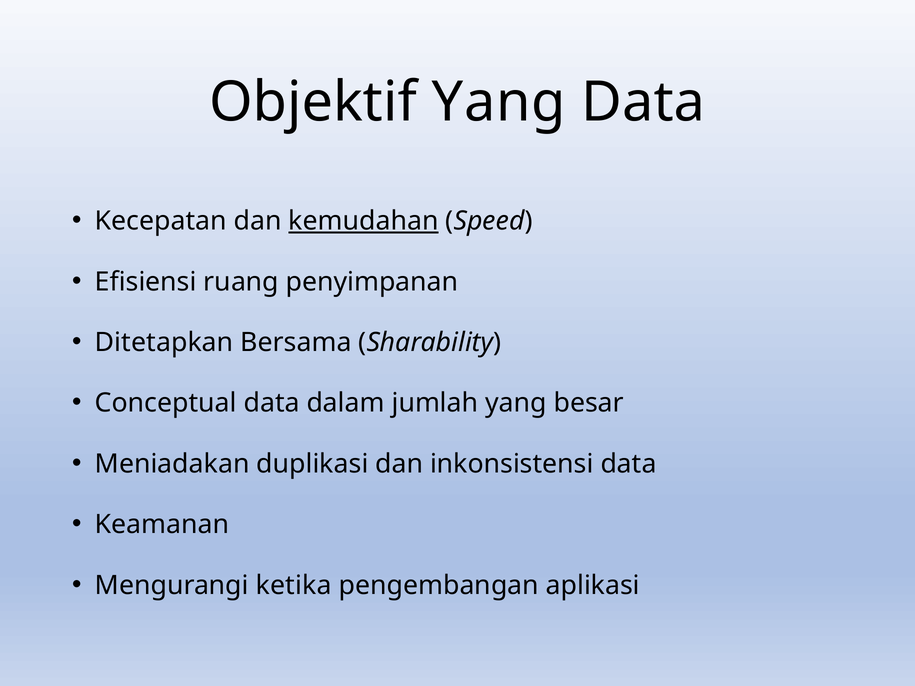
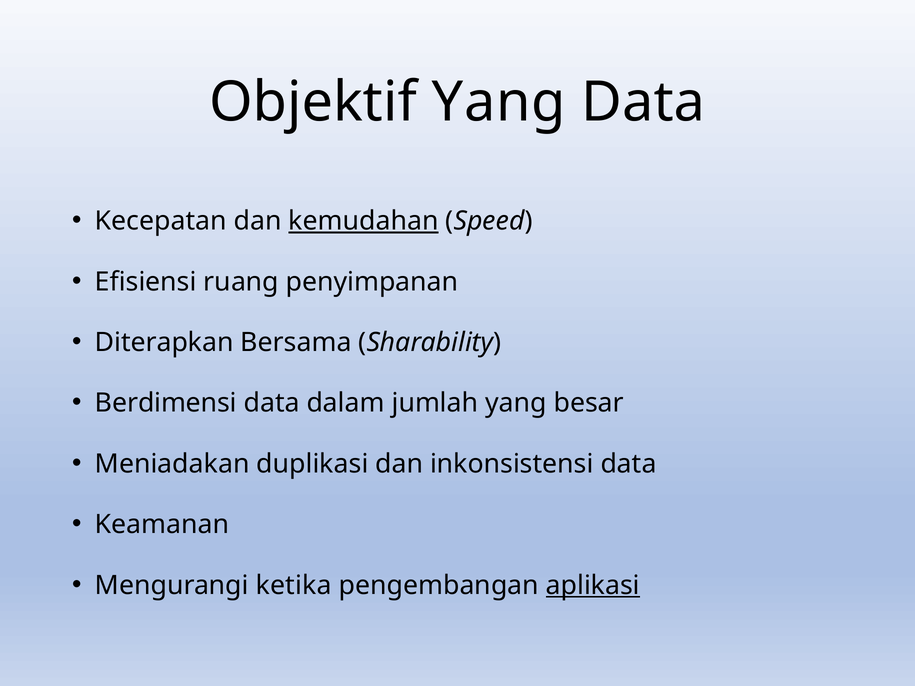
Ditetapkan: Ditetapkan -> Diterapkan
Conceptual: Conceptual -> Berdimensi
aplikasi underline: none -> present
